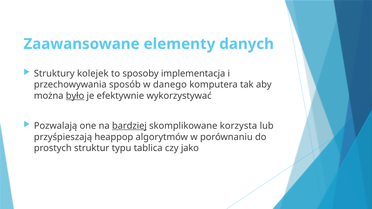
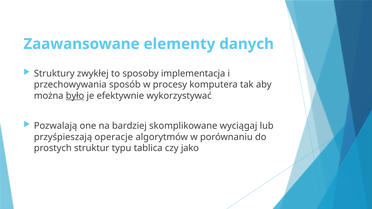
kolejek: kolejek -> zwykłej
danego: danego -> procesy
bardziej underline: present -> none
korzysta: korzysta -> wyciągaj
heappop: heappop -> operacje
